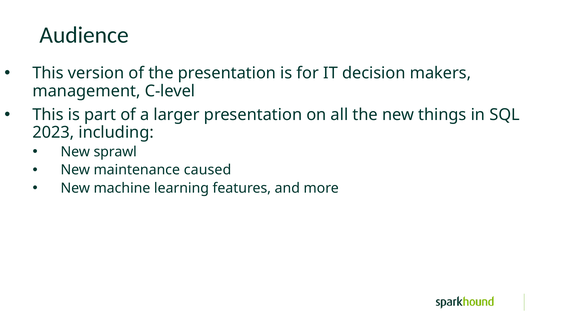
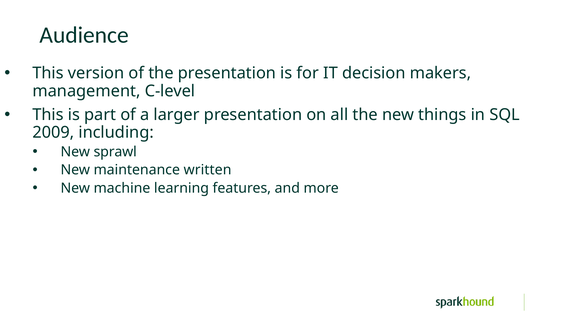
2023: 2023 -> 2009
caused: caused -> written
